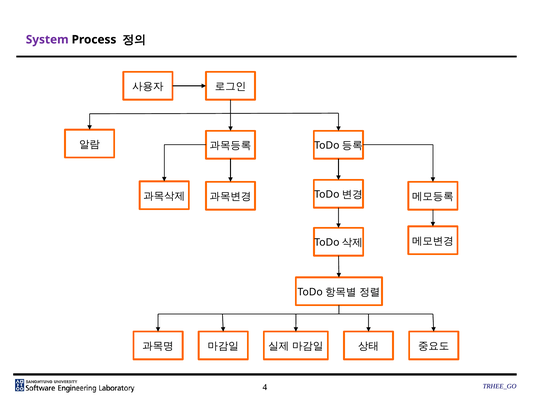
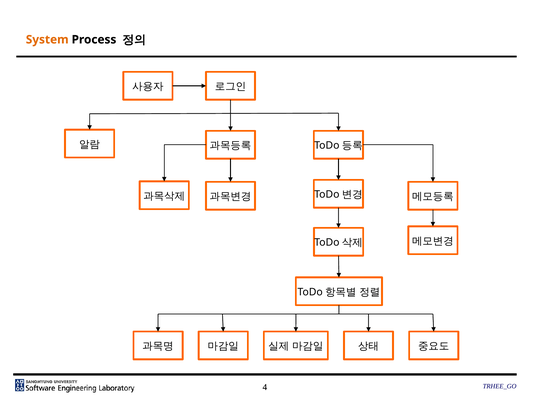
System colour: purple -> orange
